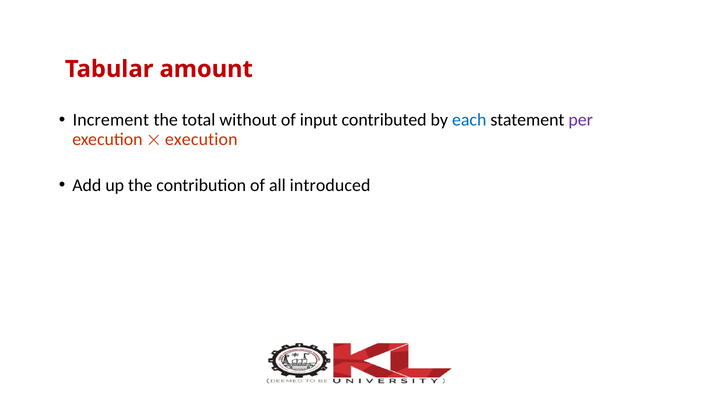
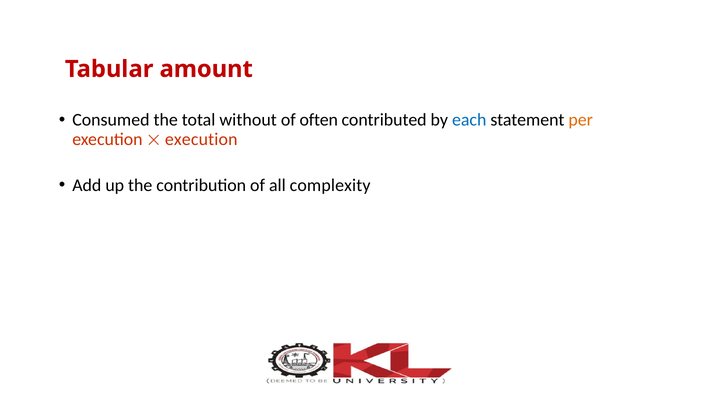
Increment: Increment -> Consumed
input: input -> often
per colour: purple -> orange
introduced: introduced -> complexity
